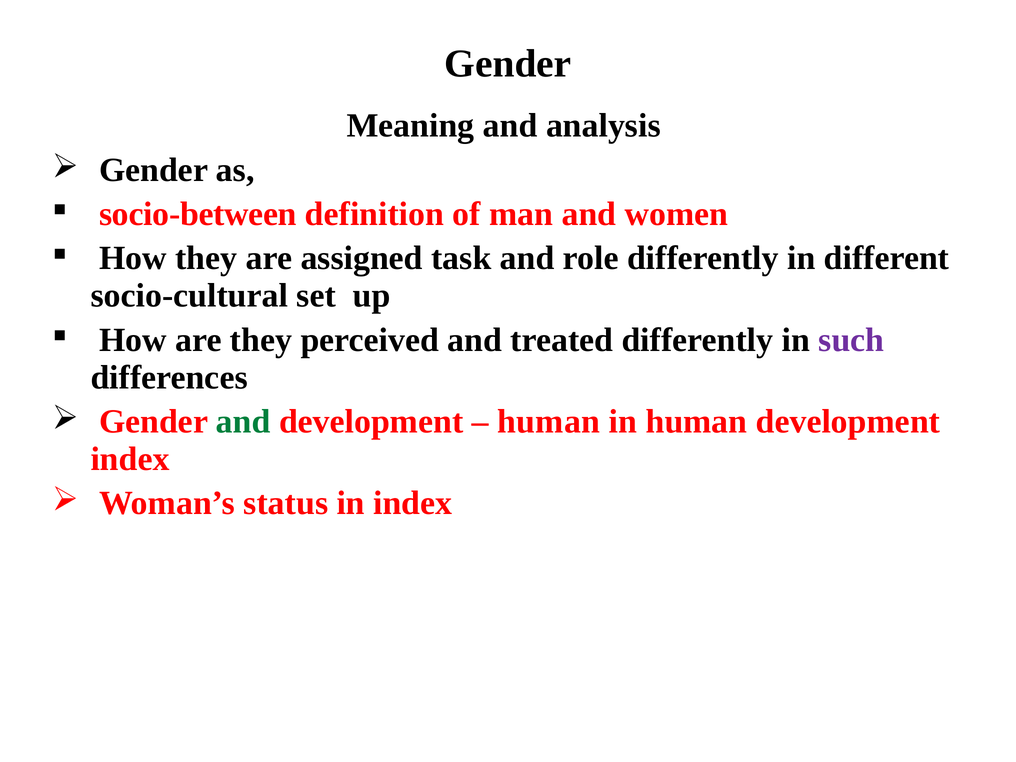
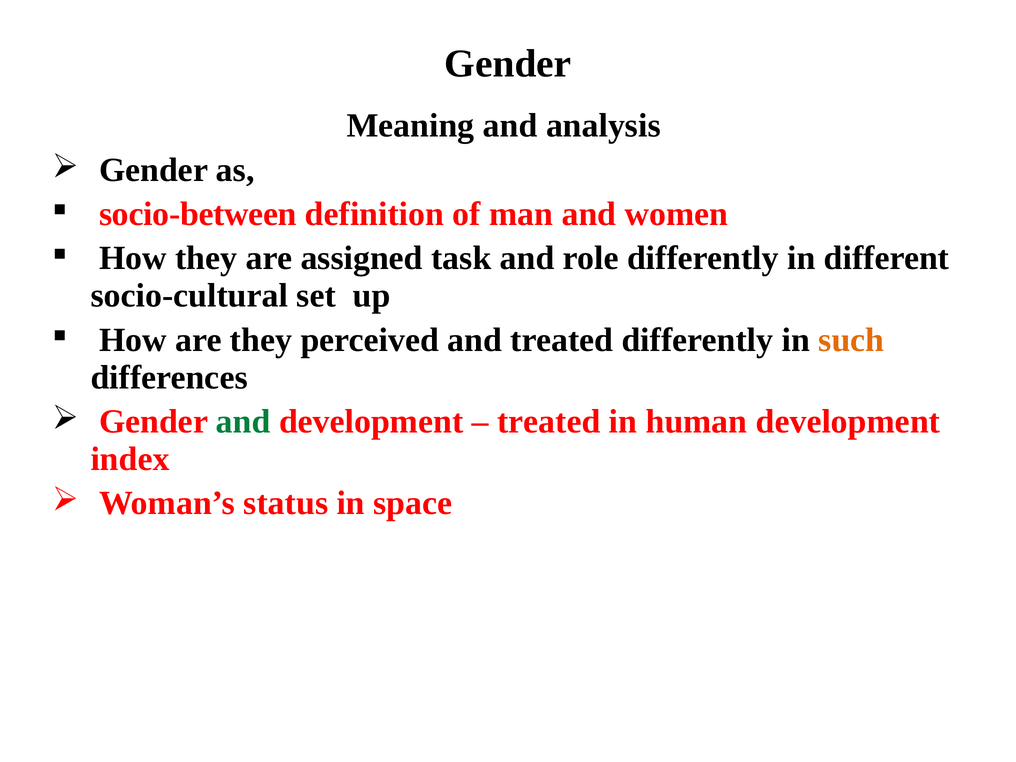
such colour: purple -> orange
human at (549, 422): human -> treated
in index: index -> space
